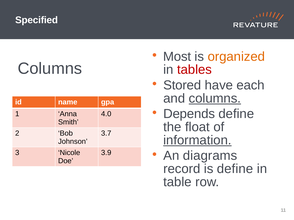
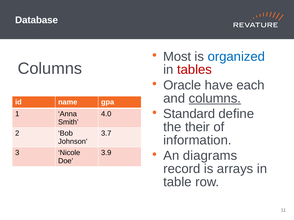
Specified: Specified -> Database
organized colour: orange -> blue
Stored: Stored -> Oracle
Depends: Depends -> Standard
float: float -> their
information underline: present -> none
is define: define -> arrays
